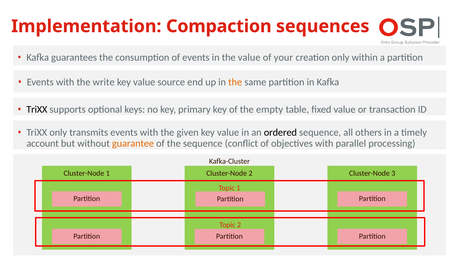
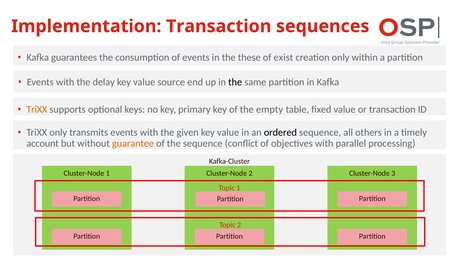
Implementation Compaction: Compaction -> Transaction
the value: value -> these
your: your -> exist
write: write -> delay
the at (235, 82) colour: orange -> black
TriXX at (37, 110) colour: black -> orange
